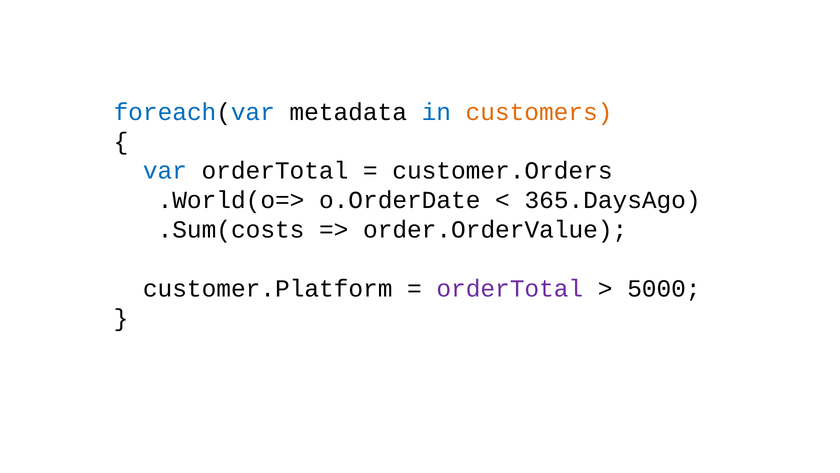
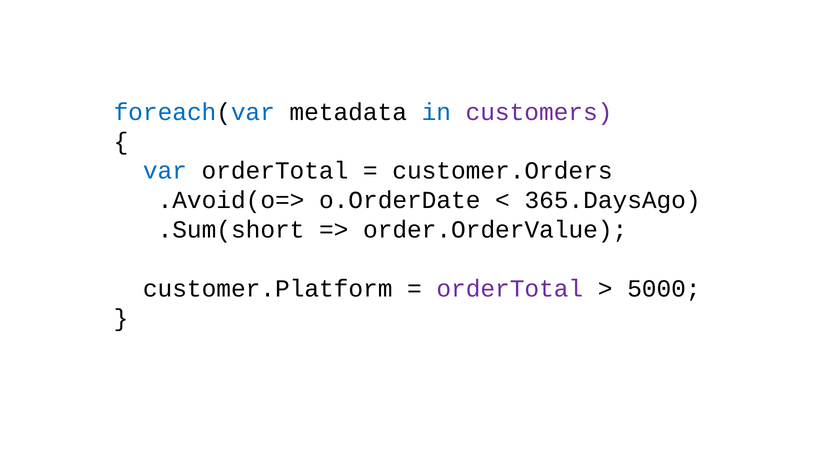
customers colour: orange -> purple
.World(o=>: .World(o=> -> .Avoid(o=>
.Sum(costs: .Sum(costs -> .Sum(short
